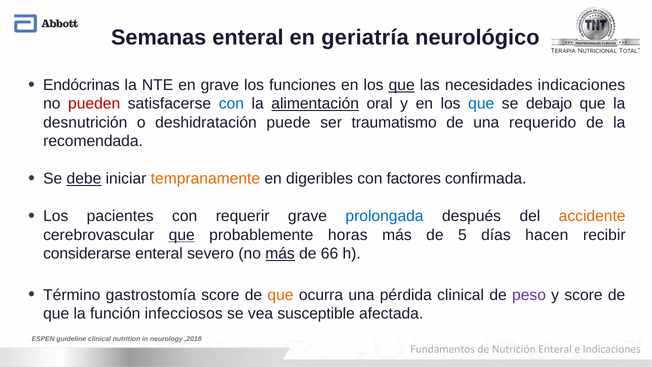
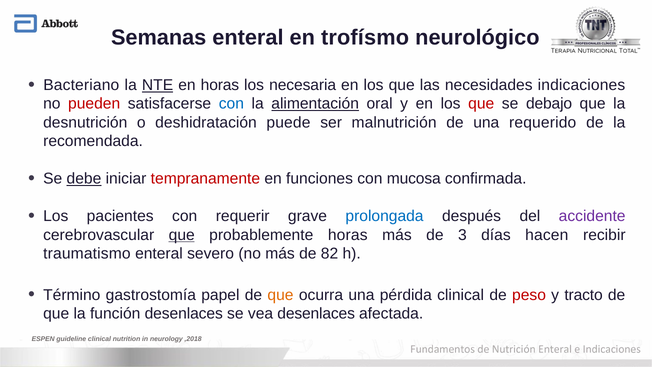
geriatría: geriatría -> trofísmo
Endócrinas: Endócrinas -> Bacteriano
NTE underline: none -> present
en grave: grave -> horas
funciones: funciones -> necesaria
que at (402, 85) underline: present -> none
que at (481, 104) colour: blue -> red
traumatismo: traumatismo -> malnutrición
tempranamente colour: orange -> red
digeribles: digeribles -> funciones
factores: factores -> mucosa
accidente colour: orange -> purple
5: 5 -> 3
considerarse: considerarse -> traumatismo
más at (280, 254) underline: present -> none
66: 66 -> 82
gastrostomía score: score -> papel
peso colour: purple -> red
y score: score -> tracto
función infecciosos: infecciosos -> desenlaces
vea susceptible: susceptible -> desenlaces
